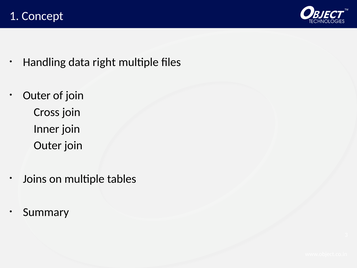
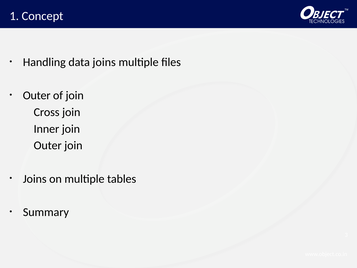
data right: right -> joins
